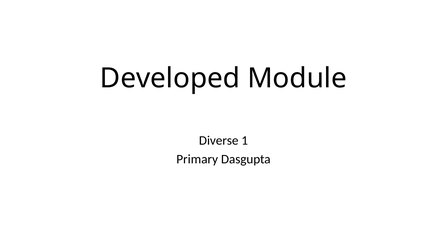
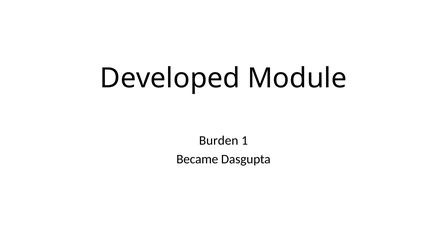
Diverse: Diverse -> Burden
Primary: Primary -> Became
